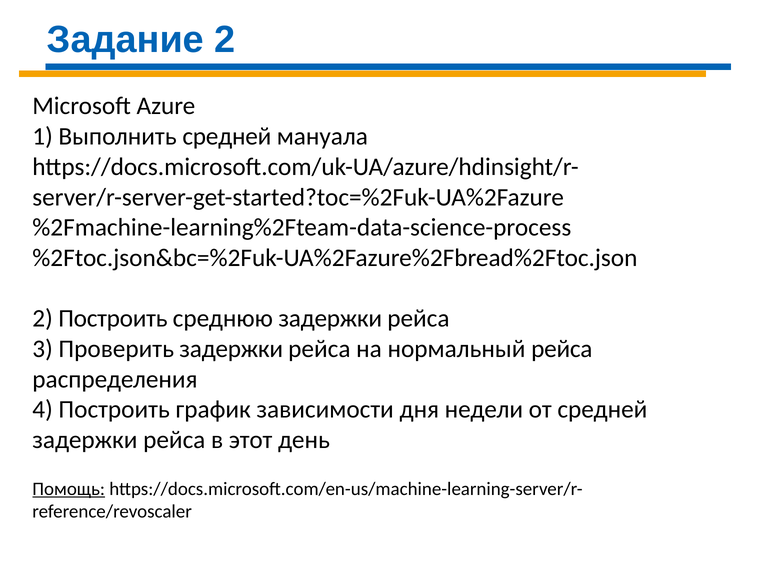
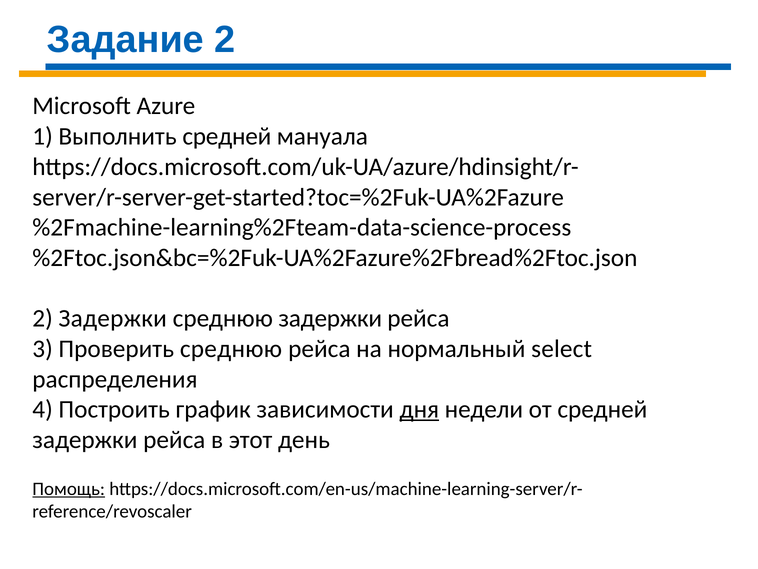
2 Построить: Построить -> Задержки
Проверить задержки: задержки -> среднюю
нормальный рейса: рейса -> select
дня underline: none -> present
